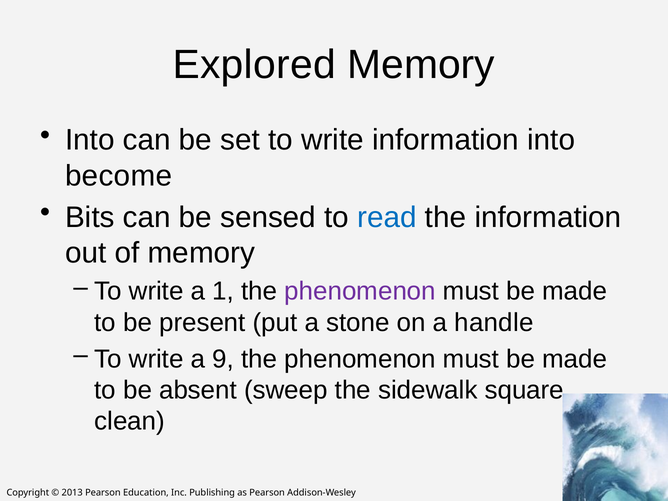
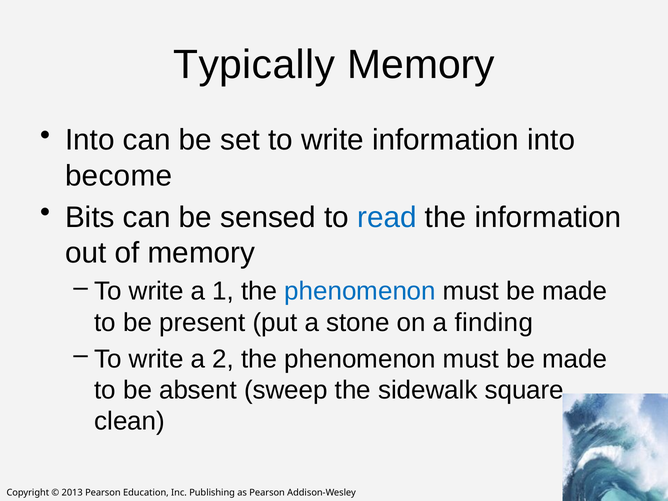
Explored: Explored -> Typically
phenomenon at (360, 291) colour: purple -> blue
handle: handle -> finding
9: 9 -> 2
